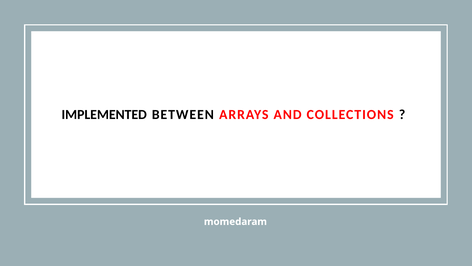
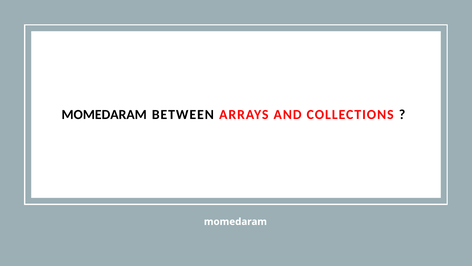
IMPLEMENTED at (104, 114): IMPLEMENTED -> MOMEDARAM
